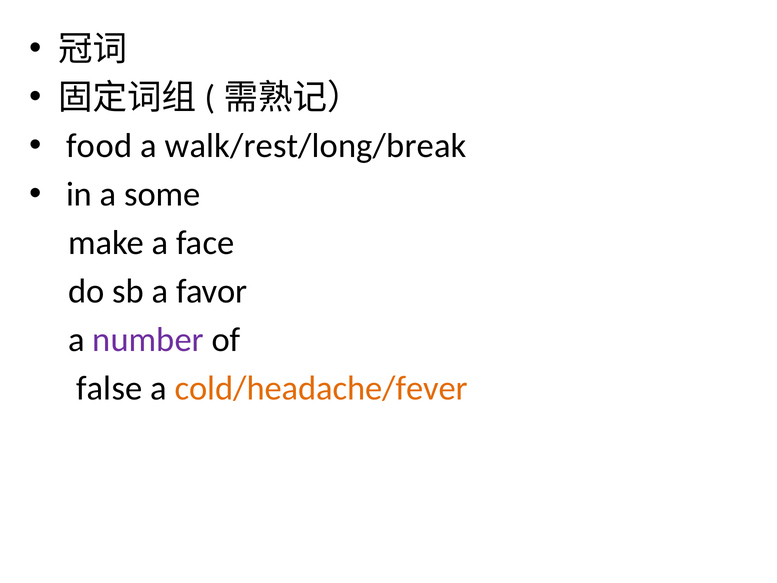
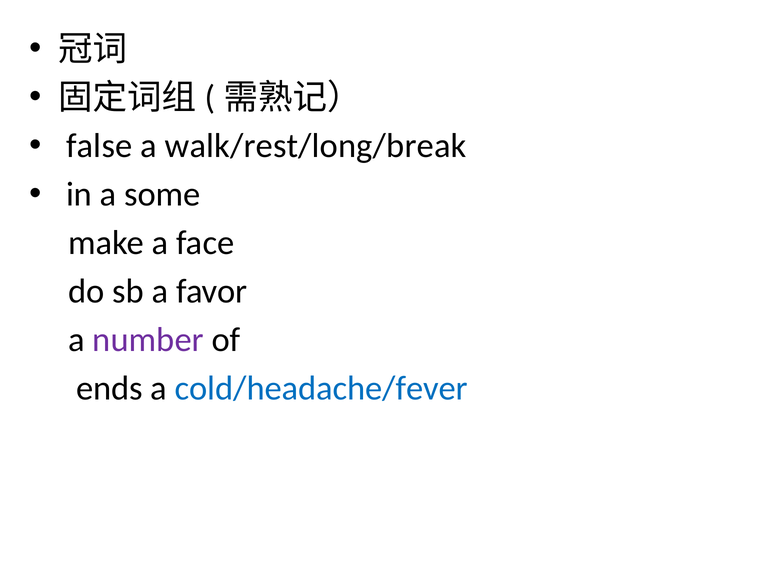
food: food -> false
false: false -> ends
cold/headache/fever colour: orange -> blue
